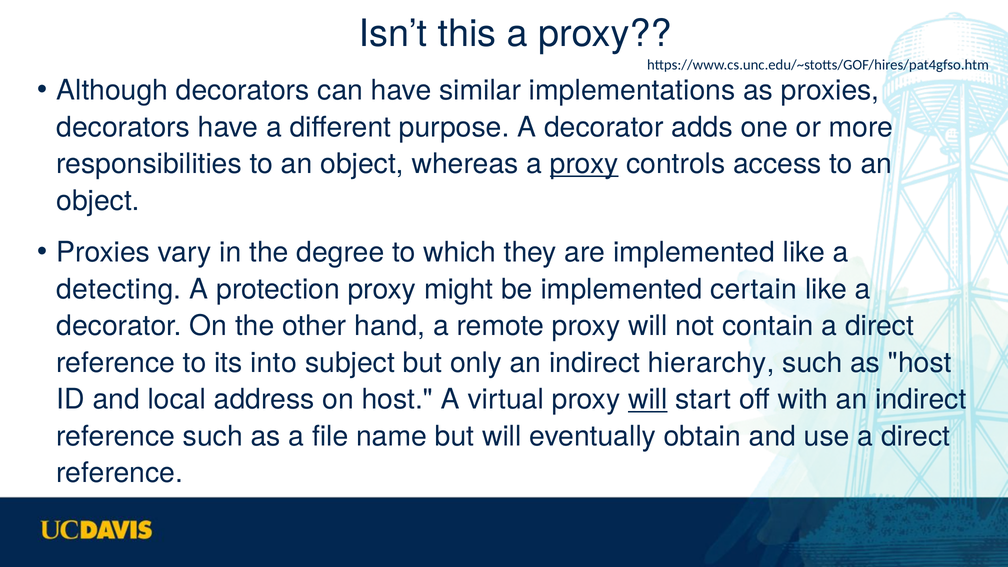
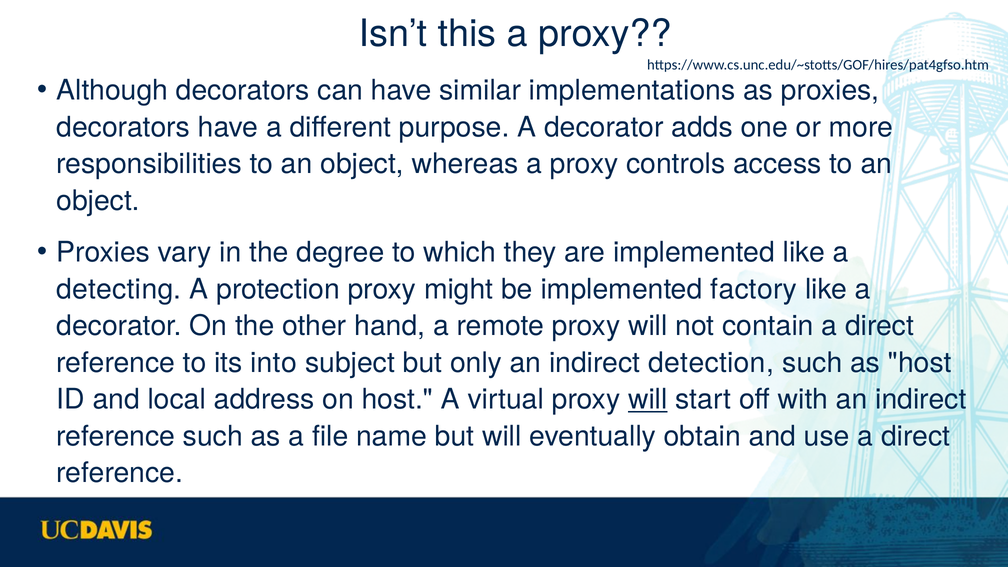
proxy at (584, 164) underline: present -> none
certain: certain -> factory
hierarchy: hierarchy -> detection
